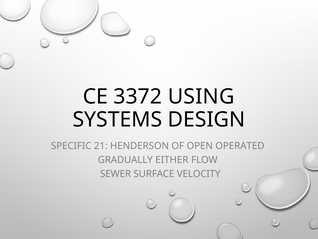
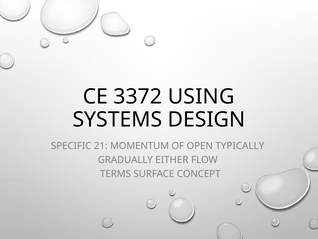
HENDERSON: HENDERSON -> MOMENTUM
OPERATED: OPERATED -> TYPICALLY
SEWER: SEWER -> TERMS
VELOCITY: VELOCITY -> CONCEPT
